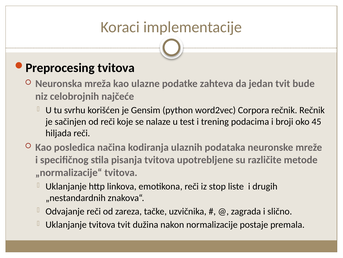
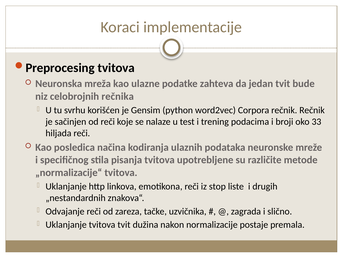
najčeće: najčeće -> rečnika
45: 45 -> 33
